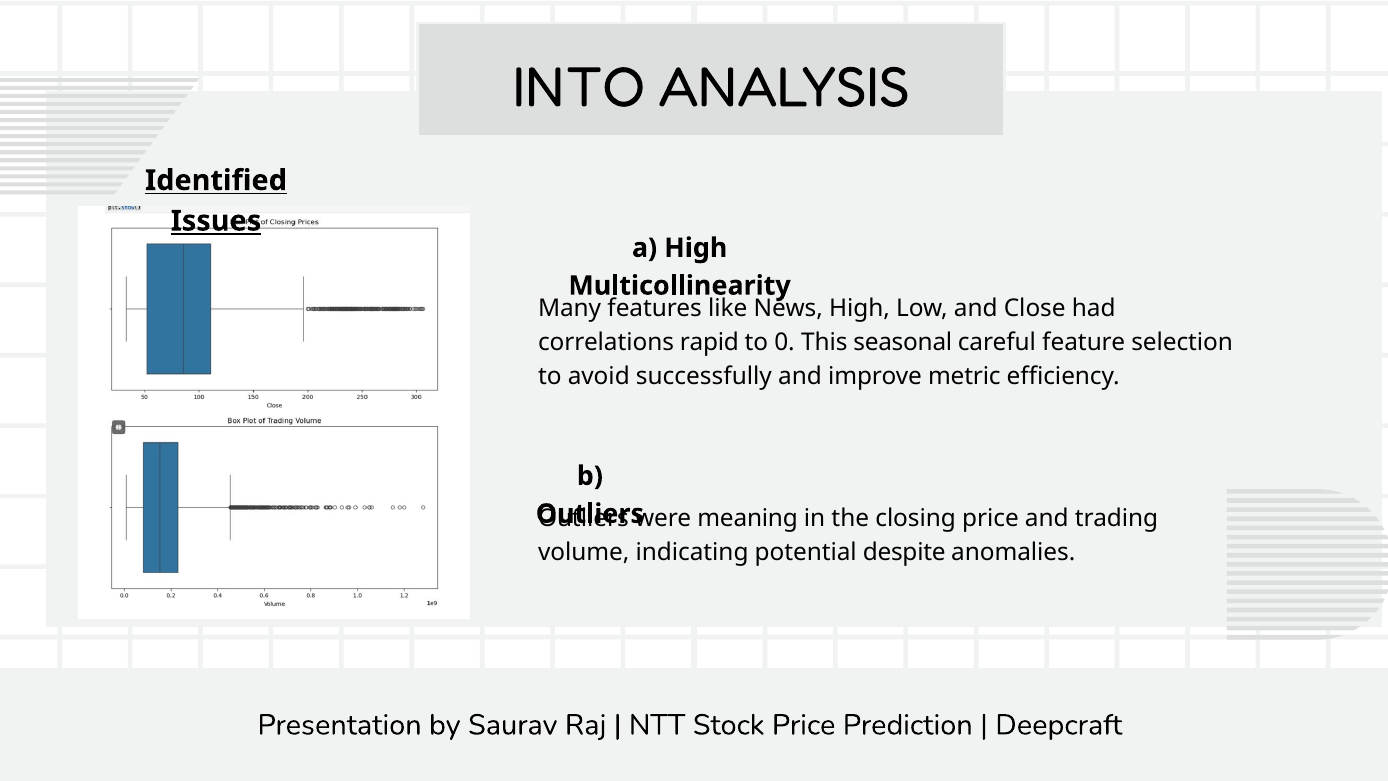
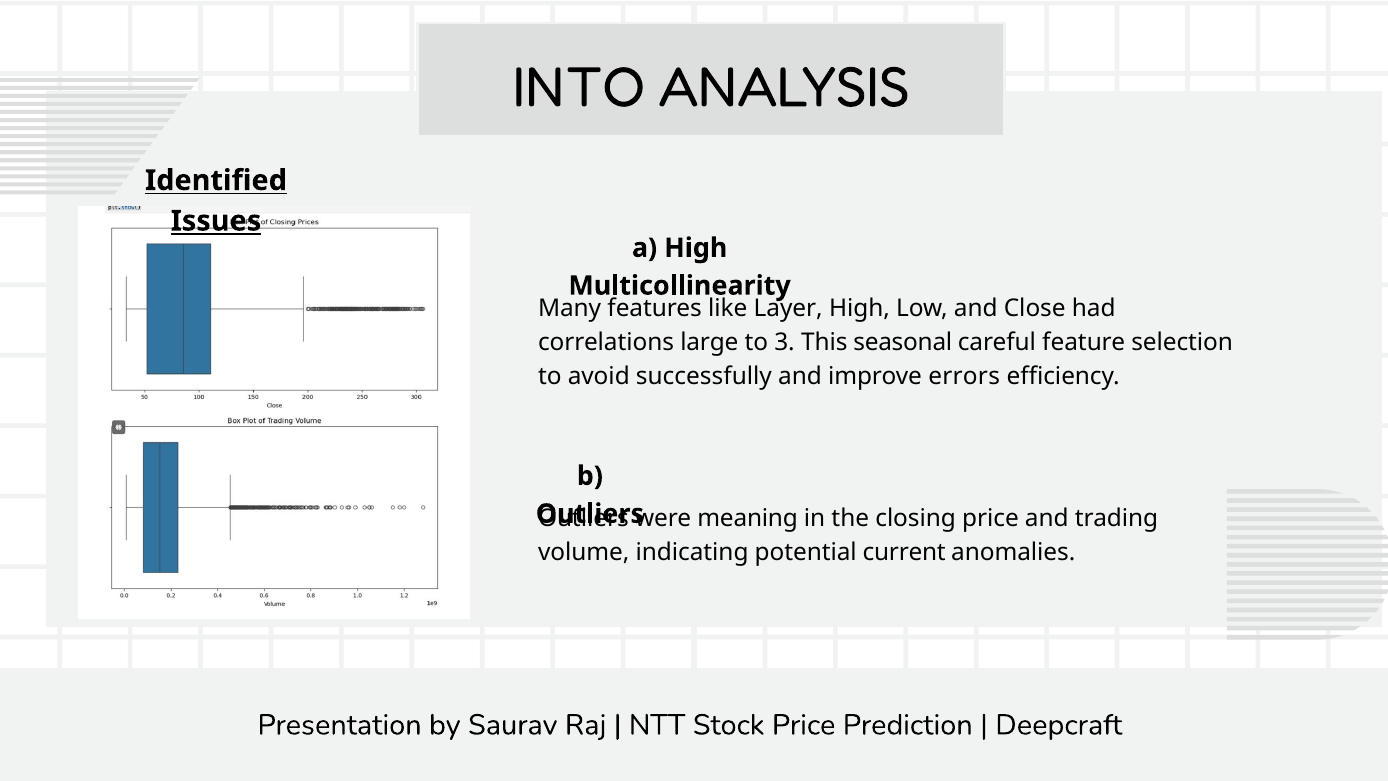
News: News -> Layer
rapid: rapid -> large
0: 0 -> 3
metric: metric -> errors
despite: despite -> current
